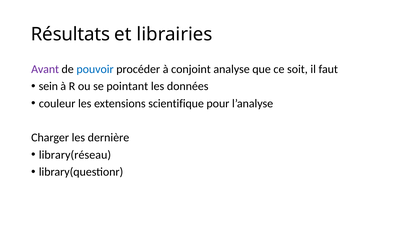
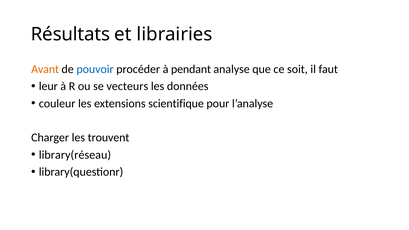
Avant colour: purple -> orange
conjoint: conjoint -> pendant
sein: sein -> leur
pointant: pointant -> vecteurs
dernière: dernière -> trouvent
